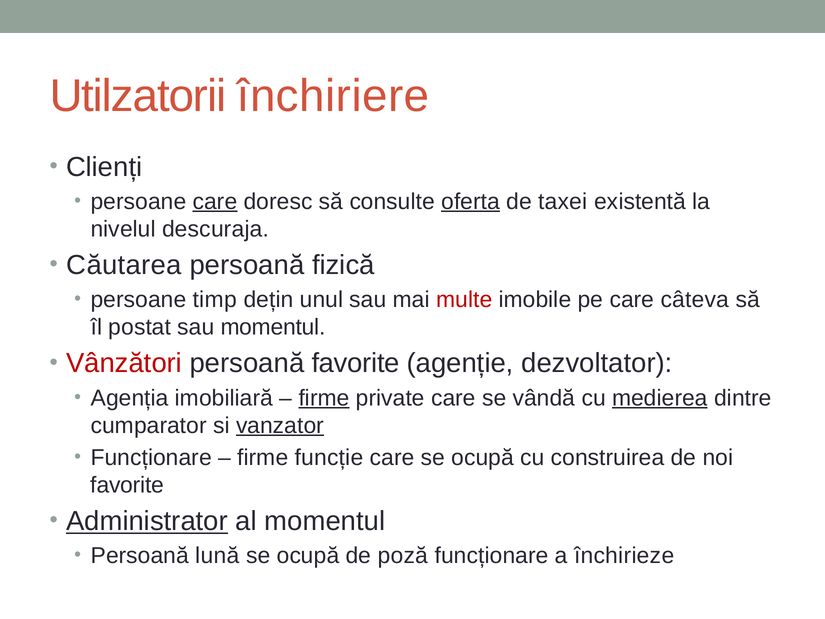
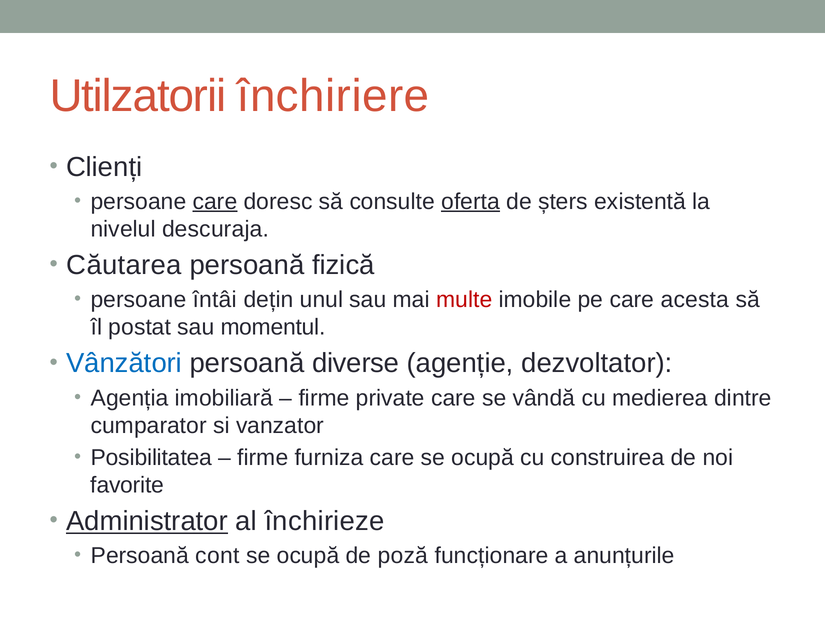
taxei: taxei -> șters
timp: timp -> întâi
câteva: câteva -> acesta
Vânzători colour: red -> blue
persoană favorite: favorite -> diverse
firme at (324, 398) underline: present -> none
medierea underline: present -> none
vanzator underline: present -> none
Funcționare at (151, 457): Funcționare -> Posibilitatea
funcție: funcție -> furniza
al momentul: momentul -> închirieze
lună: lună -> cont
închirieze: închirieze -> anunțurile
